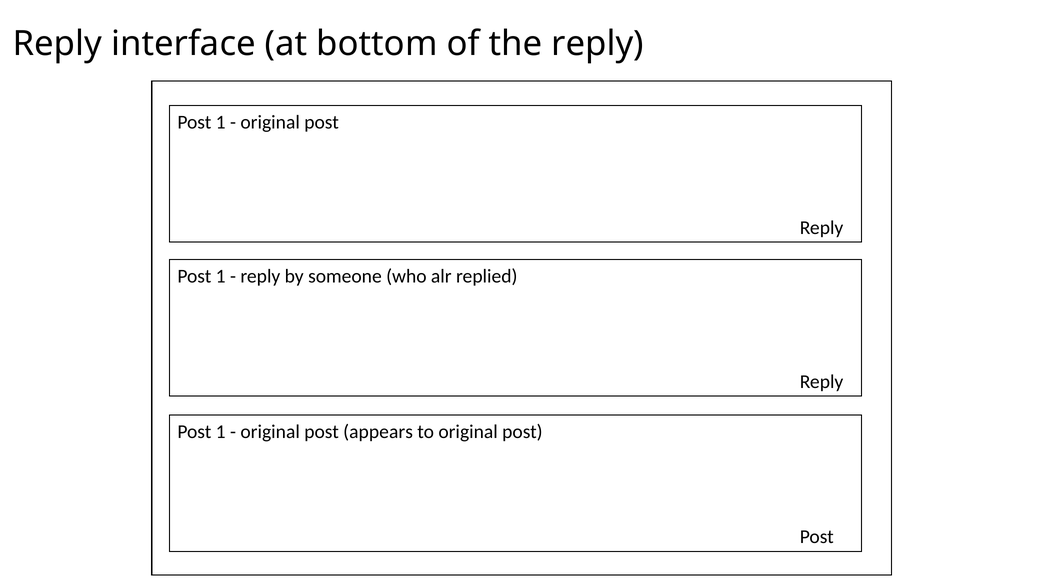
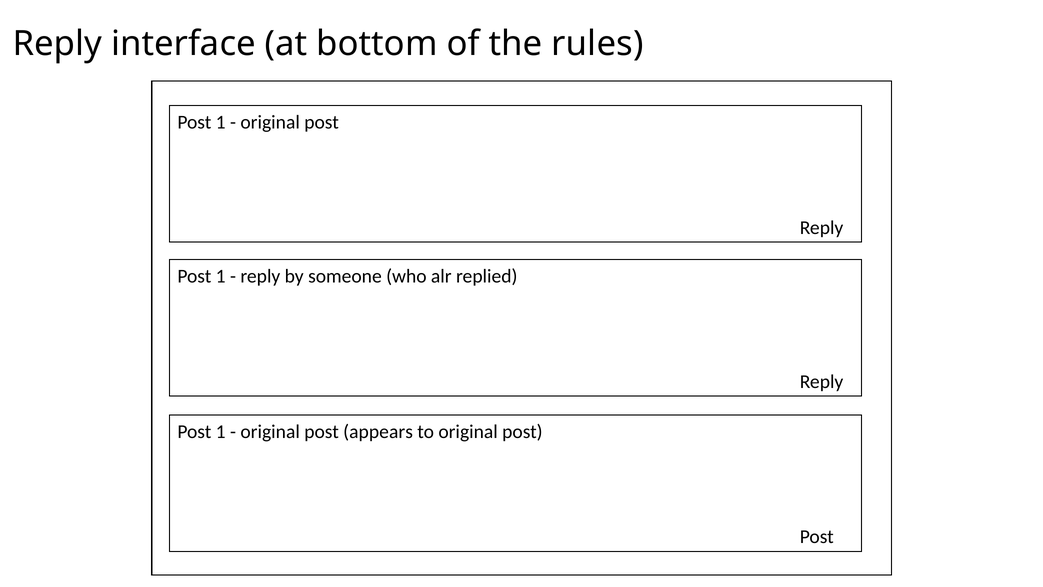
the reply: reply -> rules
